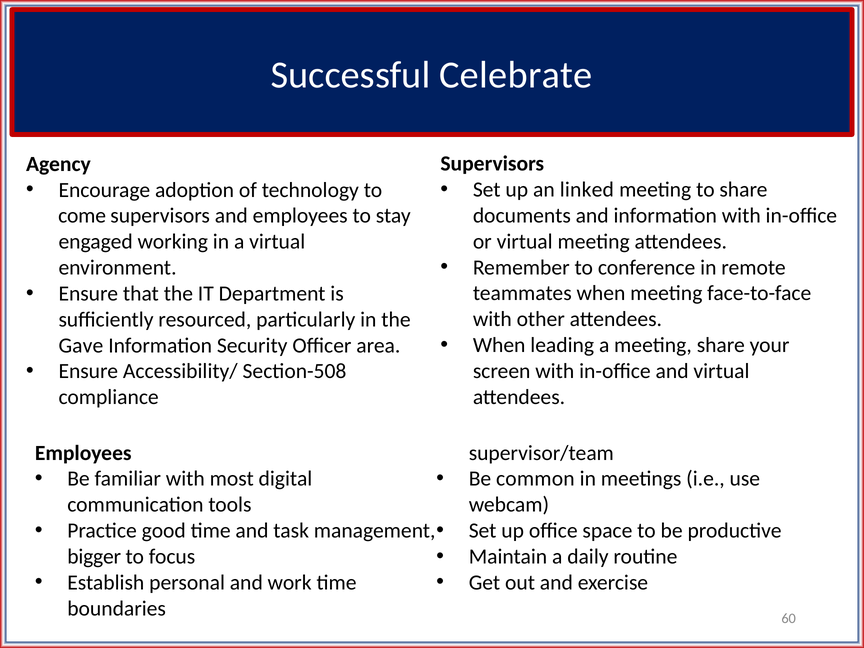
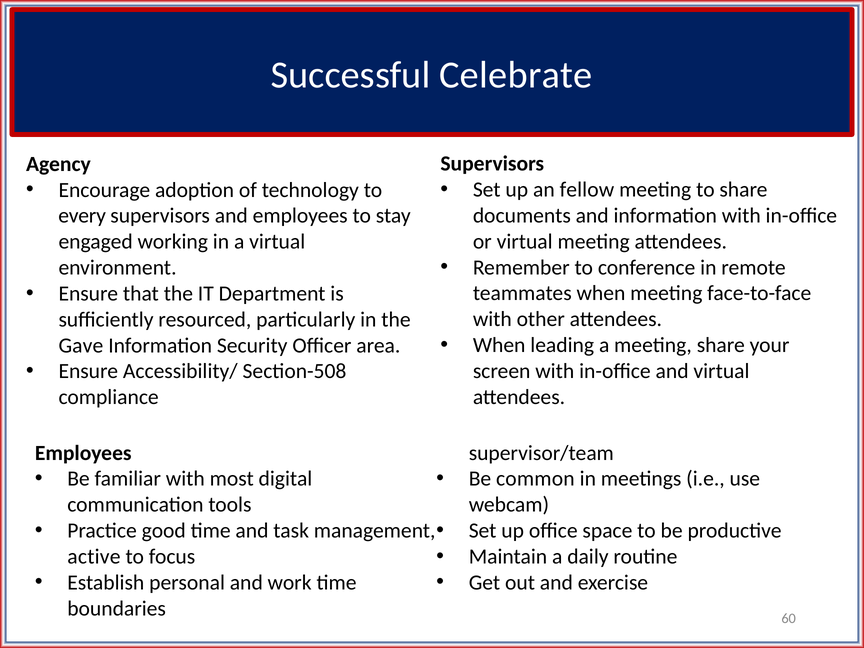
linked: linked -> fellow
come: come -> every
bigger: bigger -> active
